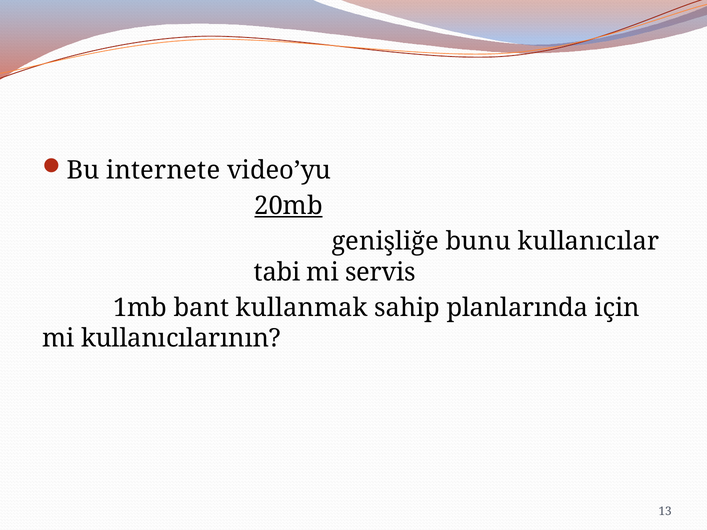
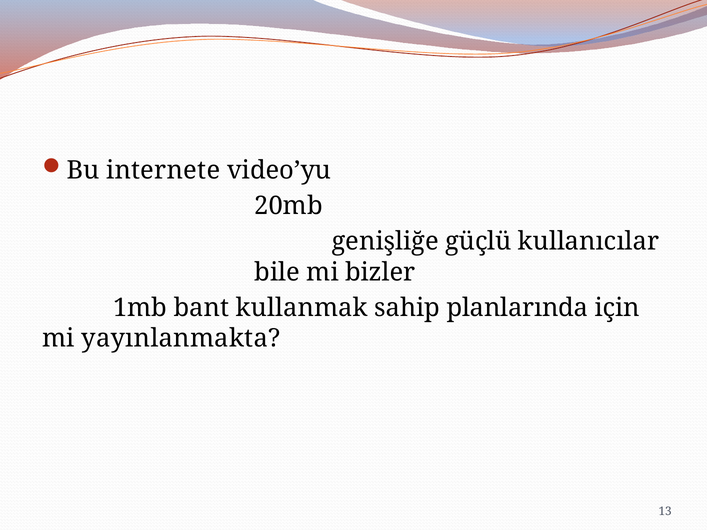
20mb underline: present -> none
bunu: bunu -> güçlü
tabi: tabi -> bile
servis: servis -> bizler
kullanıcılarının: kullanıcılarının -> yayınlanmakta
